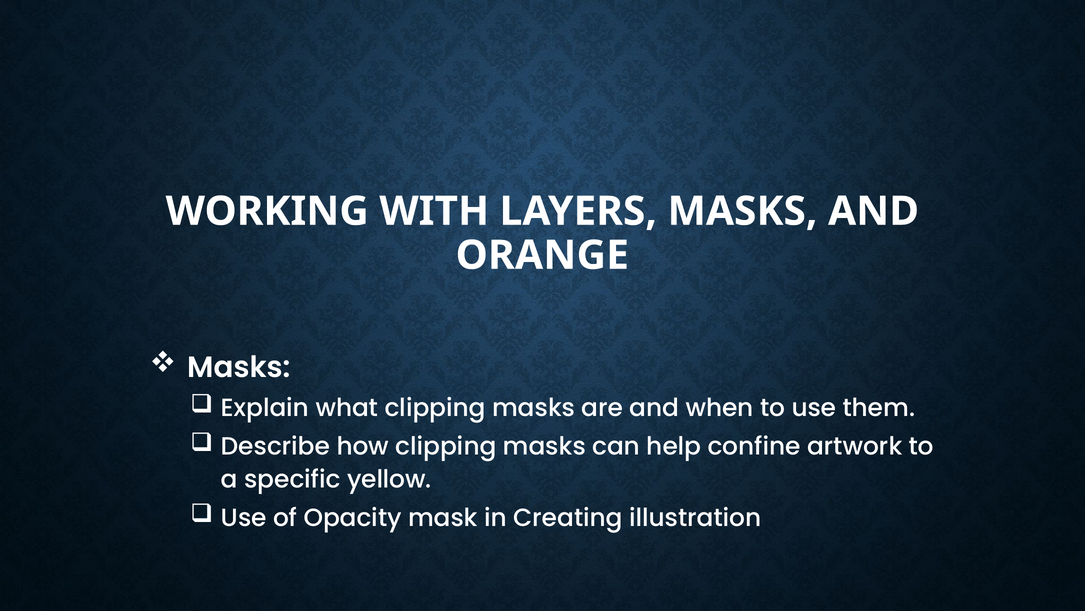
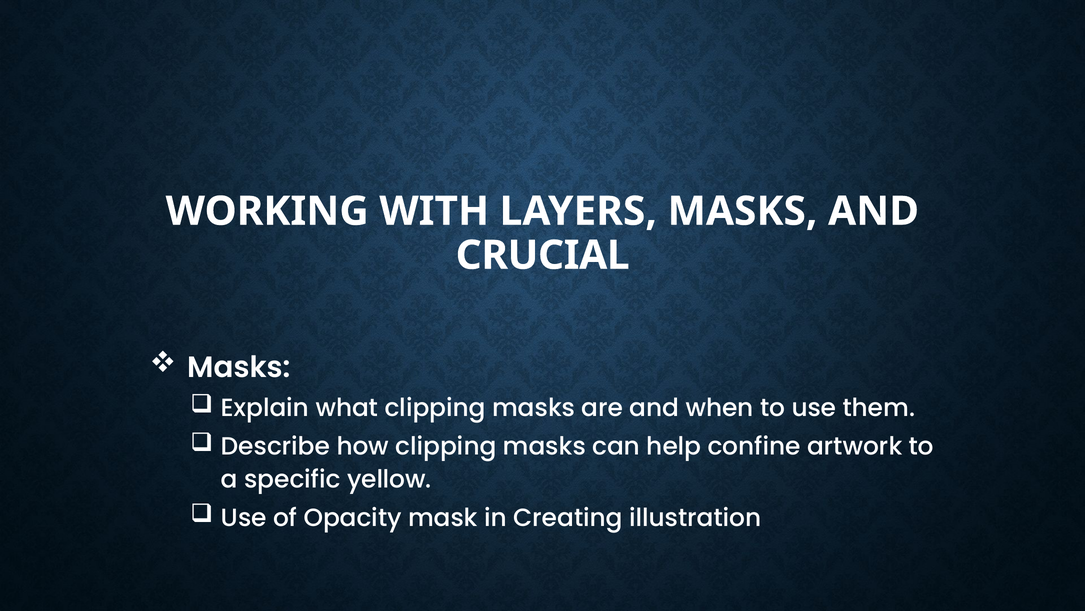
ORANGE: ORANGE -> CRUCIAL
